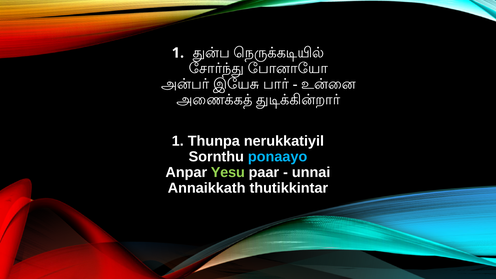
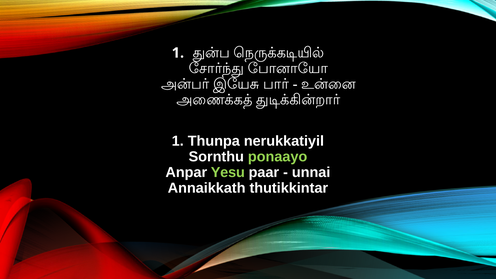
ponaayo colour: light blue -> light green
